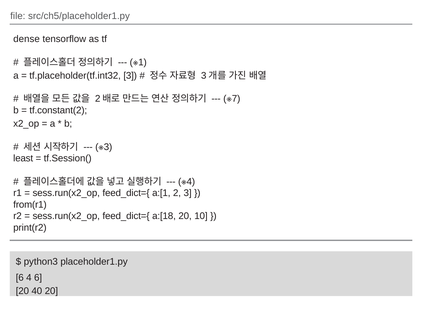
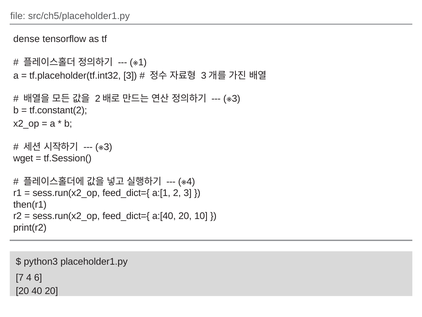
7 at (236, 99): 7 -> 3
least: least -> wget
from(r1: from(r1 -> then(r1
a:[18: a:[18 -> a:[40
6 at (20, 277): 6 -> 7
